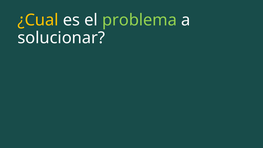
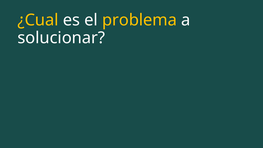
problema colour: light green -> yellow
